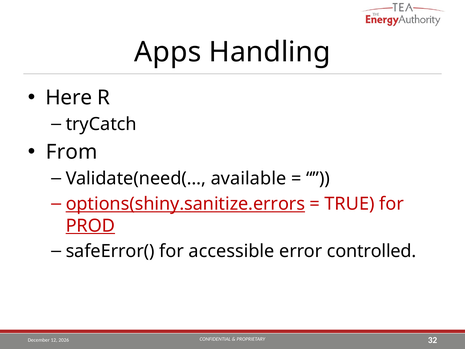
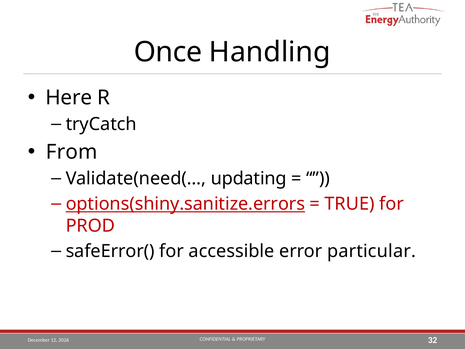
Apps: Apps -> Once
available: available -> updating
PROD underline: present -> none
controlled: controlled -> particular
